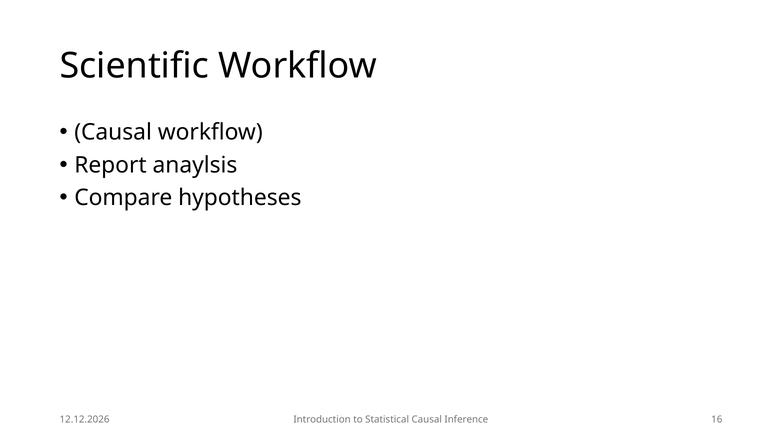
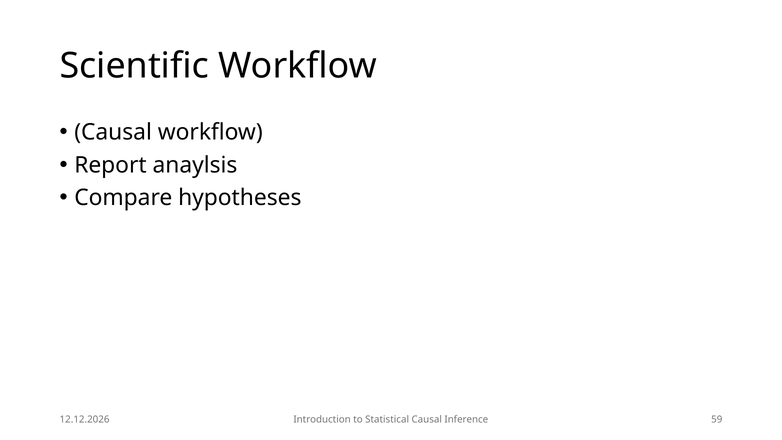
16: 16 -> 59
